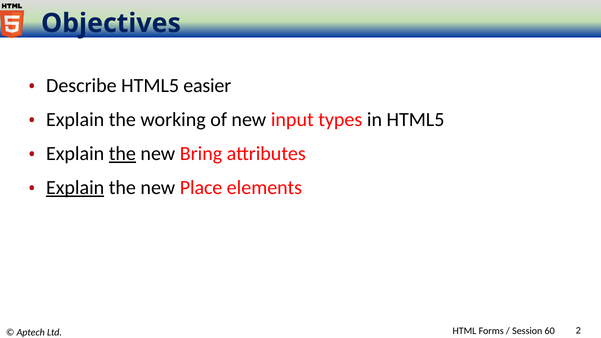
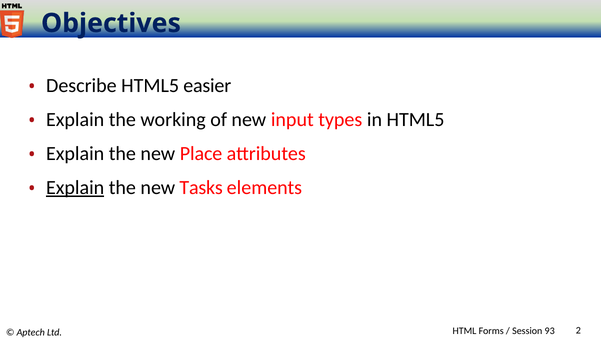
the at (122, 154) underline: present -> none
Bring: Bring -> Place
Place: Place -> Tasks
60: 60 -> 93
